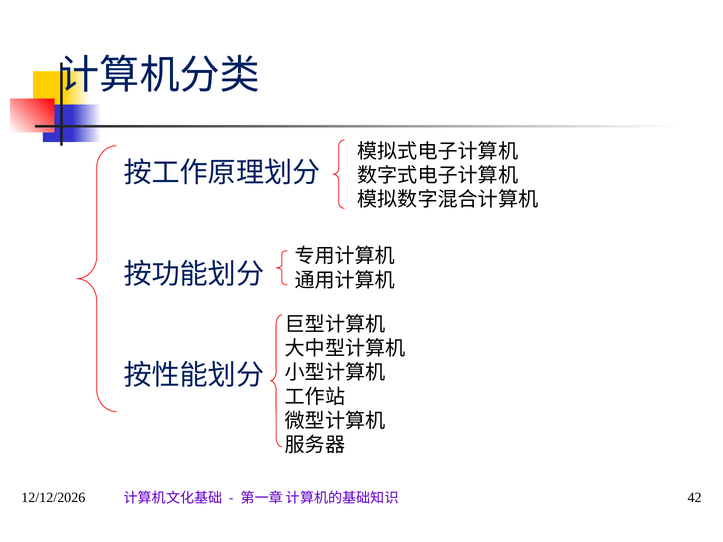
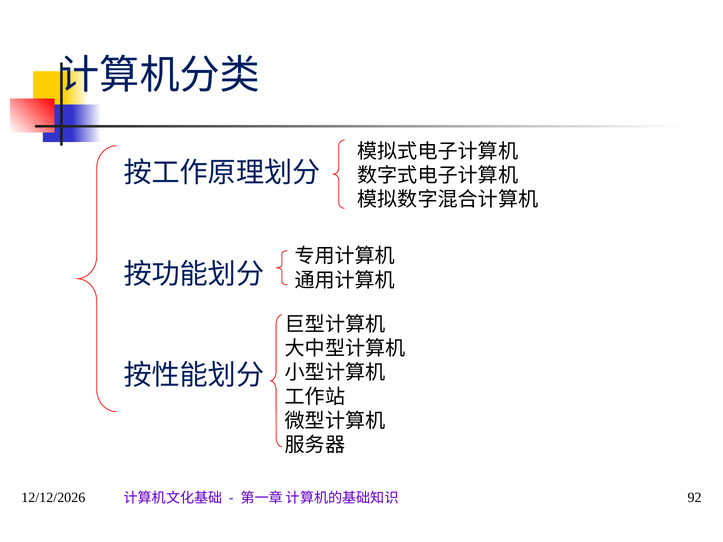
42: 42 -> 92
